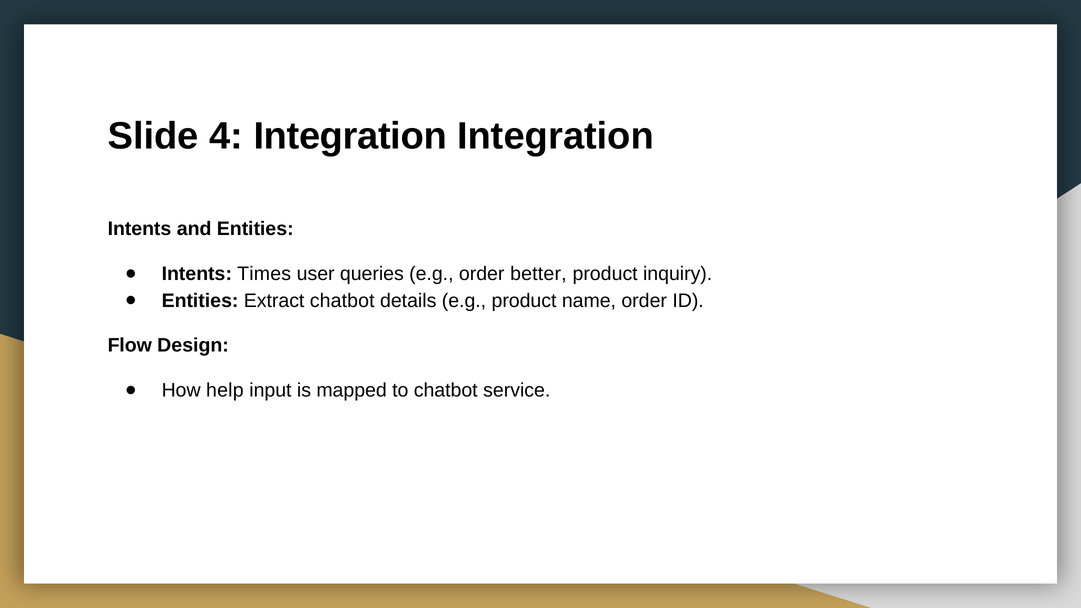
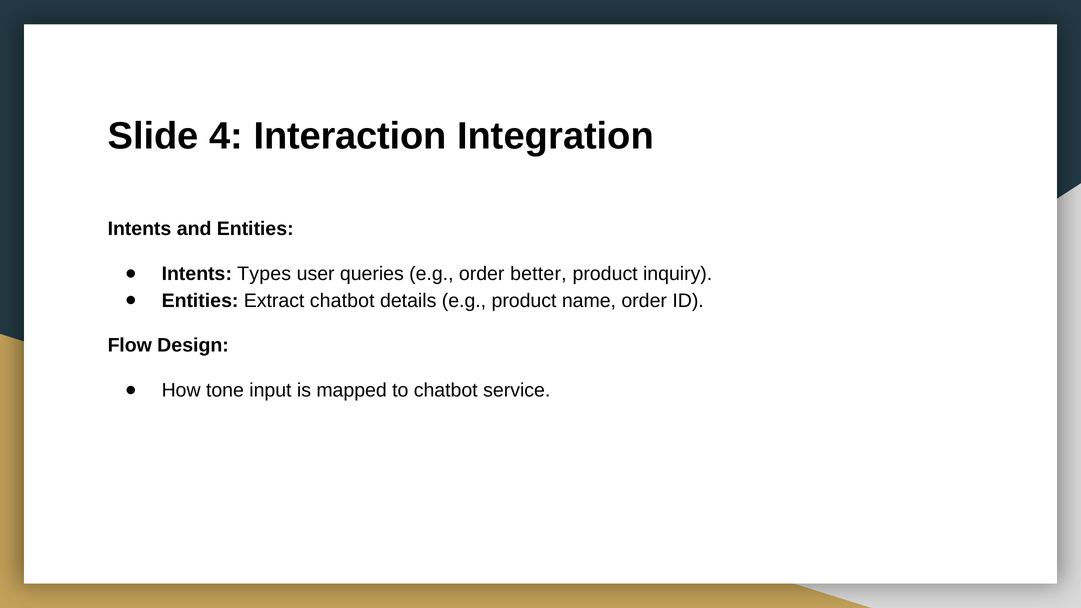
4 Integration: Integration -> Interaction
Times: Times -> Types
help: help -> tone
